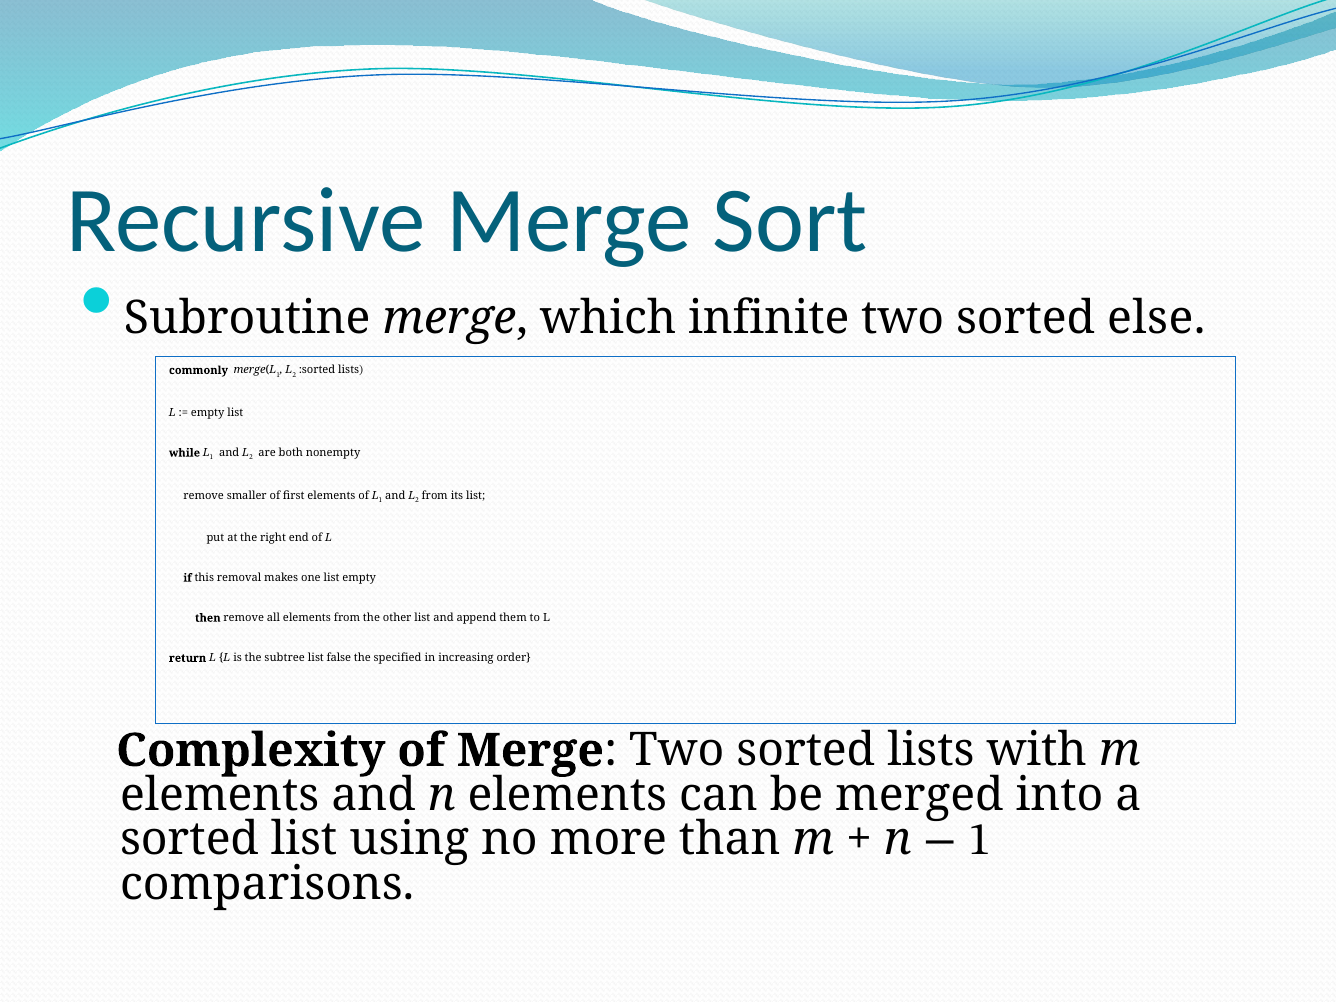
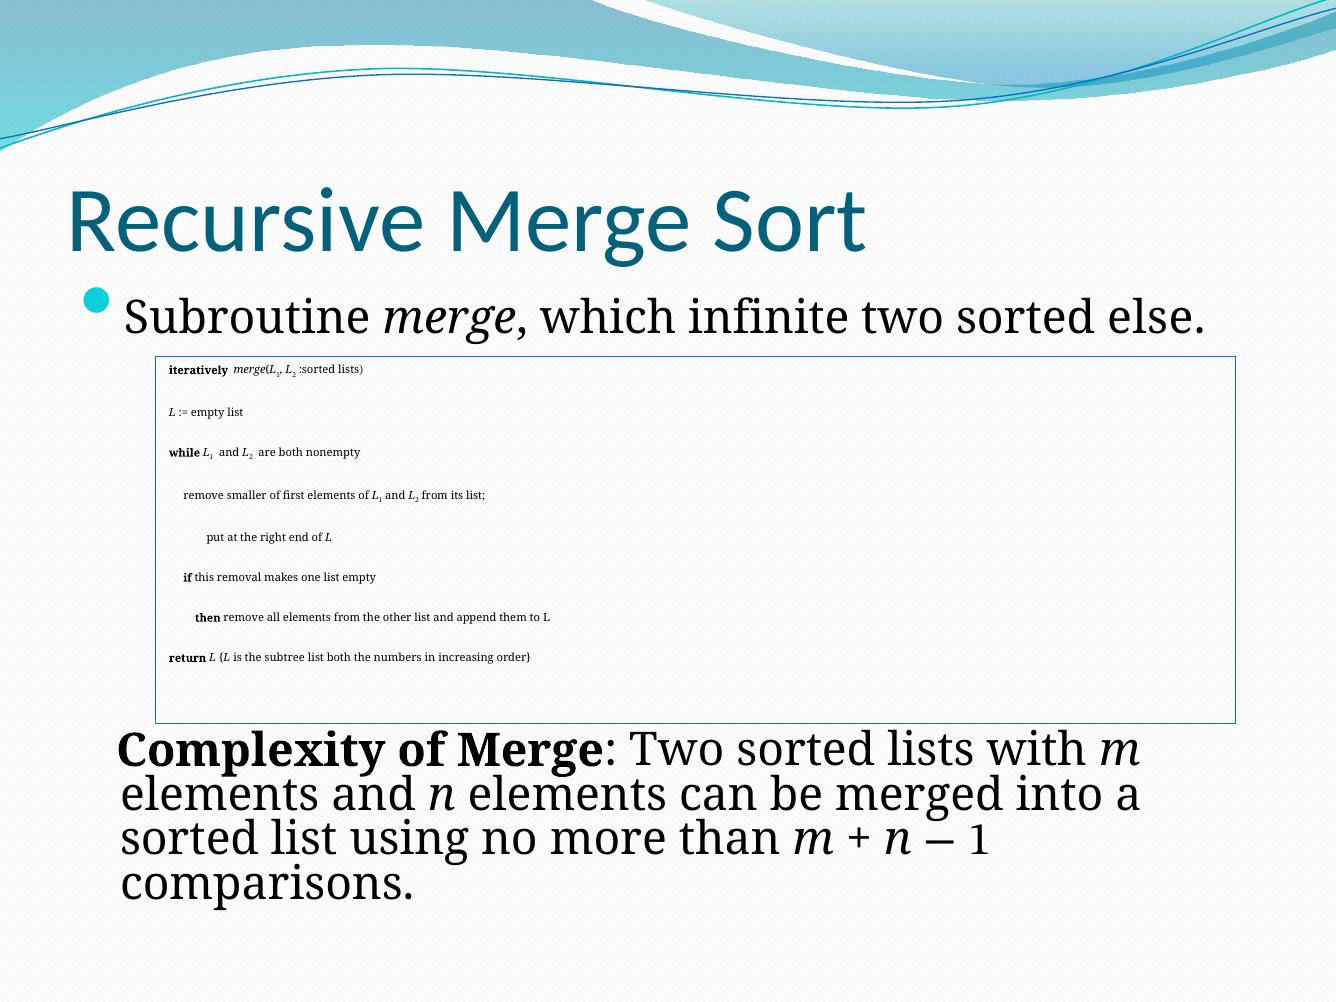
commonly: commonly -> iteratively
list false: false -> both
specified: specified -> numbers
